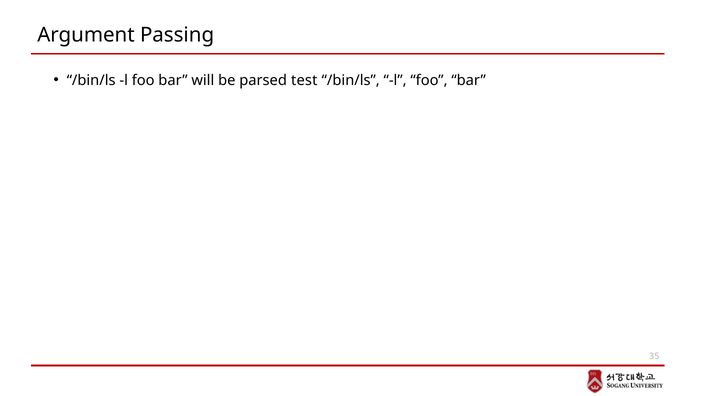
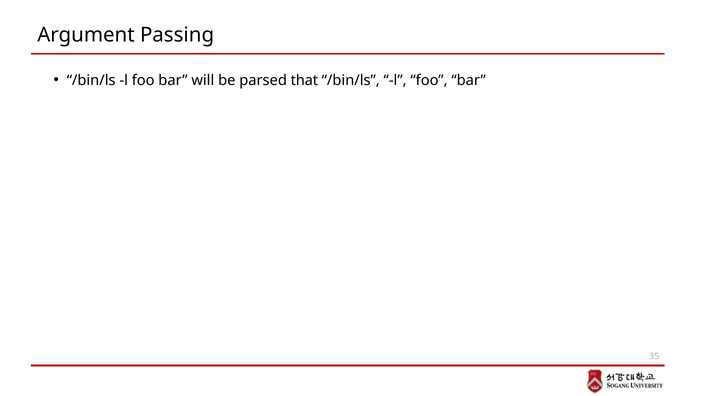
test: test -> that
